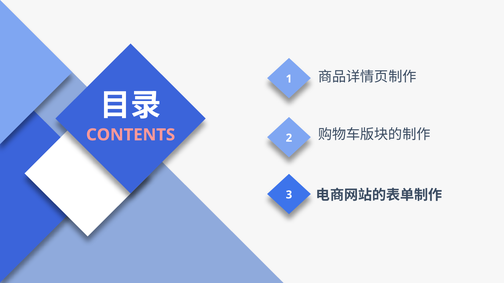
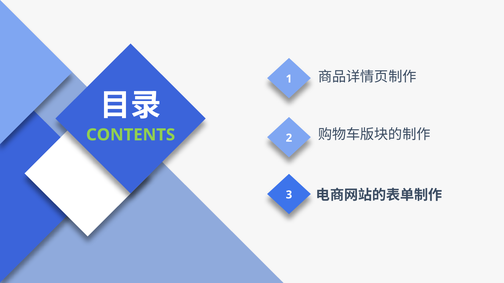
CONTENTS colour: pink -> light green
